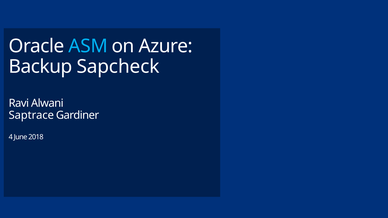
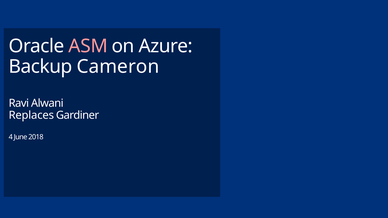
ASM colour: light blue -> pink
Sapcheck: Sapcheck -> Cameron
Saptrace: Saptrace -> Replaces
